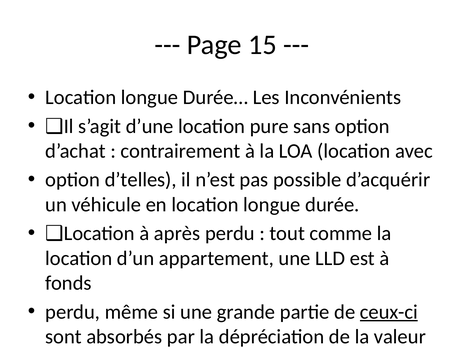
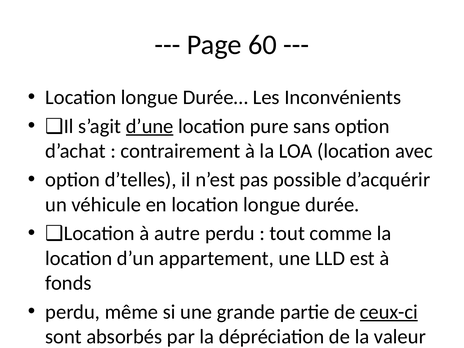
15: 15 -> 60
d’une at (150, 126) underline: none -> present
après: après -> autre
